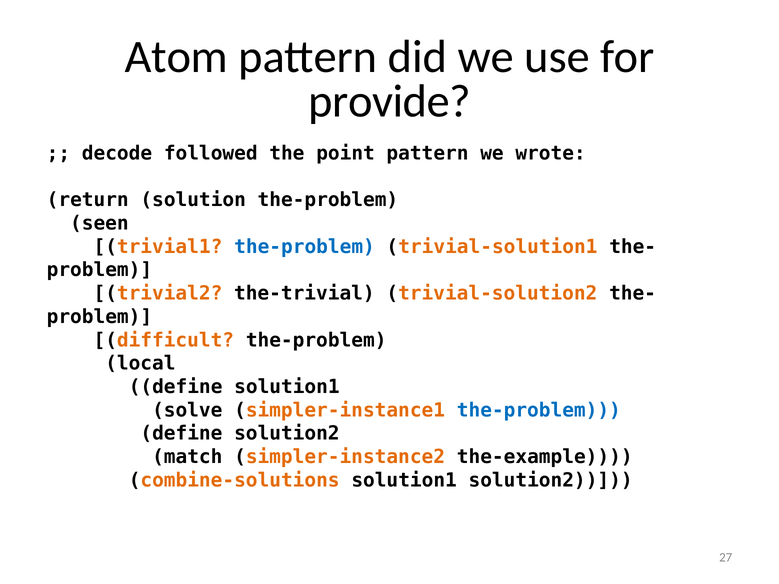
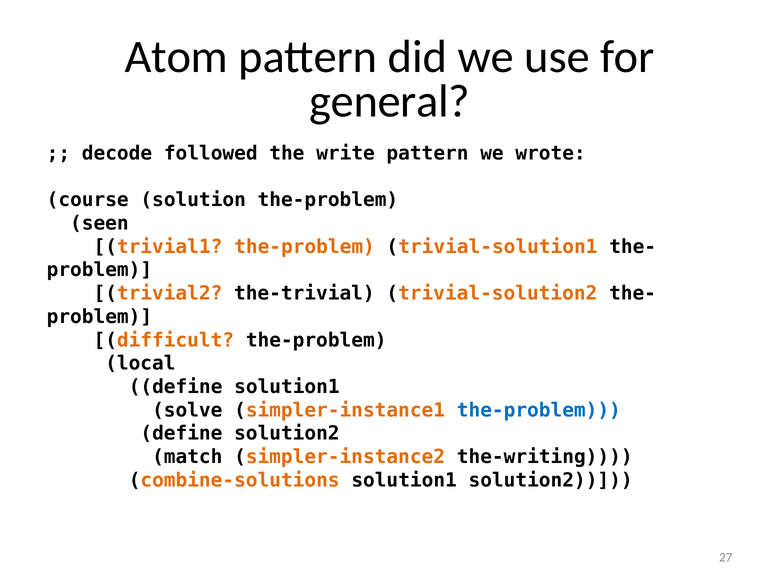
provide: provide -> general
point: point -> write
return: return -> course
the-problem at (305, 247) colour: blue -> orange
the-example: the-example -> the-writing
